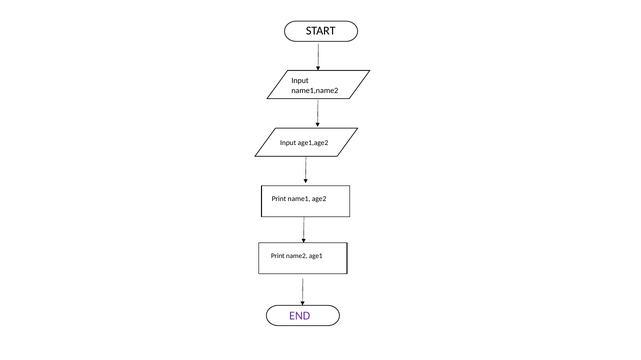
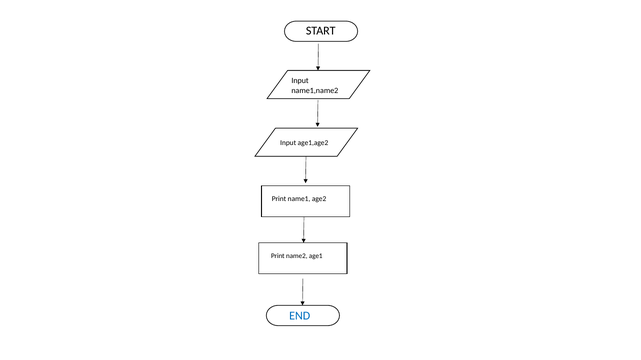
END colour: purple -> blue
